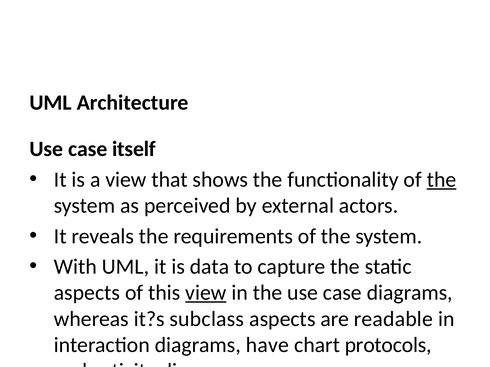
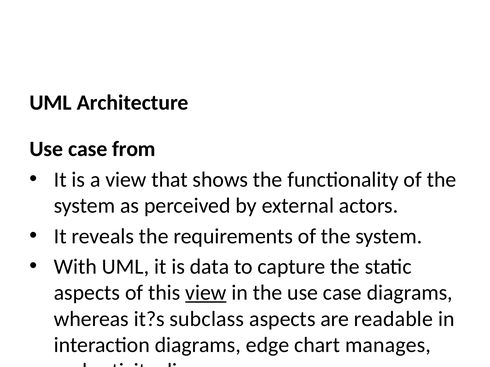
itself: itself -> from
the at (442, 180) underline: present -> none
have: have -> edge
protocols: protocols -> manages
